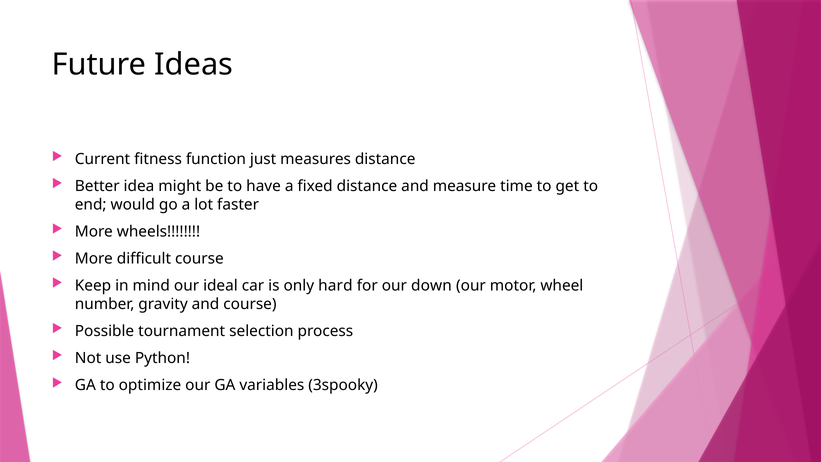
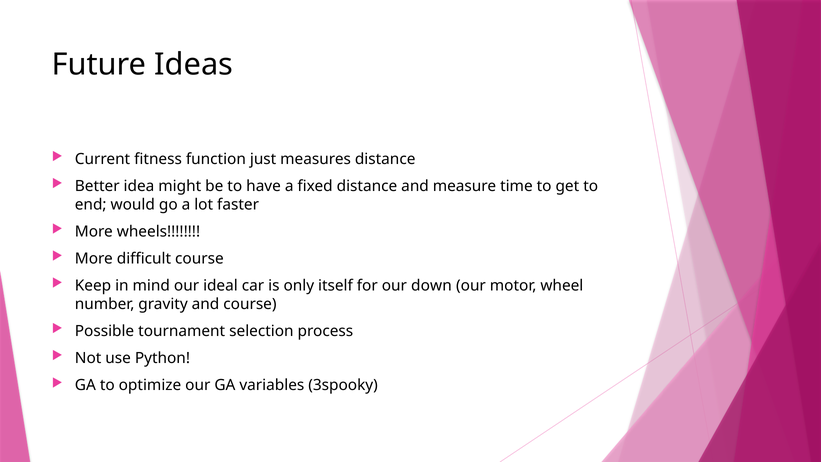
hard: hard -> itself
